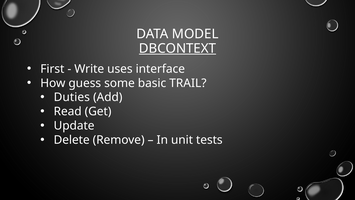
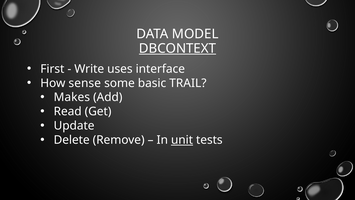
guess: guess -> sense
Duties: Duties -> Makes
unit underline: none -> present
